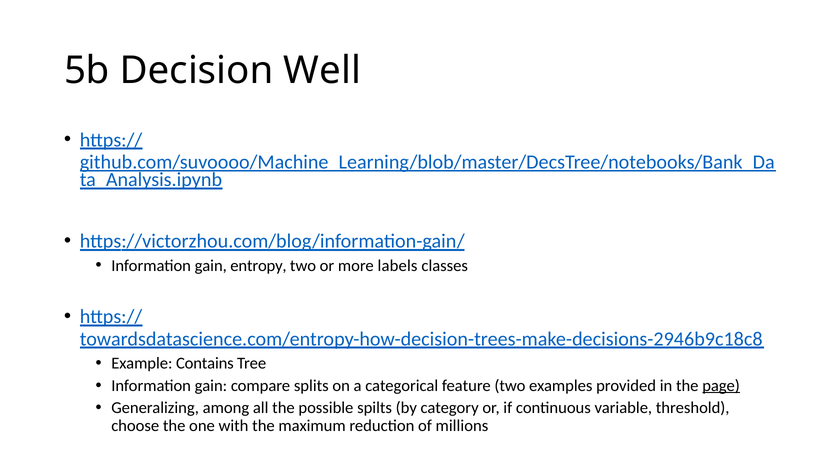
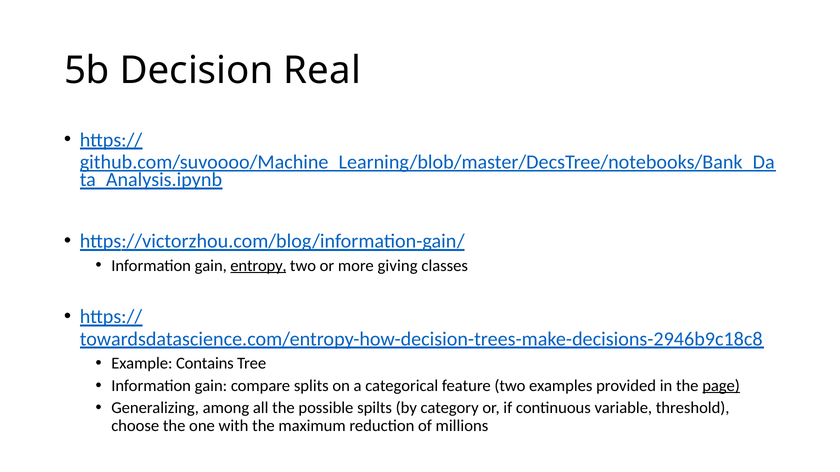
Well: Well -> Real
entropy underline: none -> present
labels: labels -> giving
